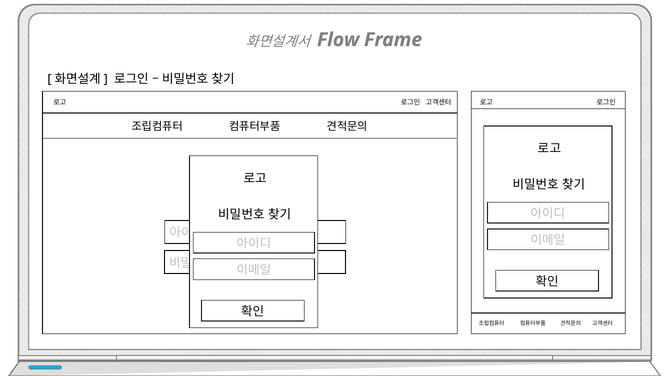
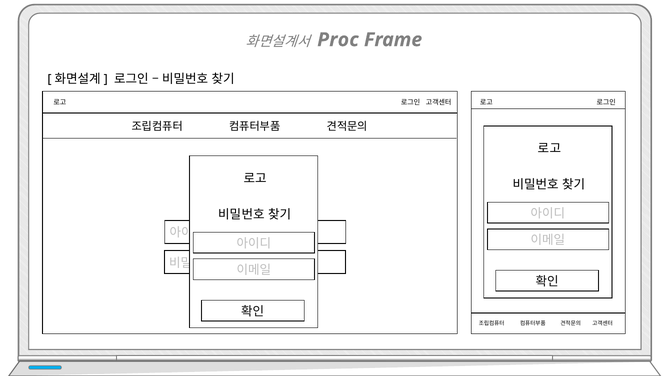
Flow: Flow -> Proc
